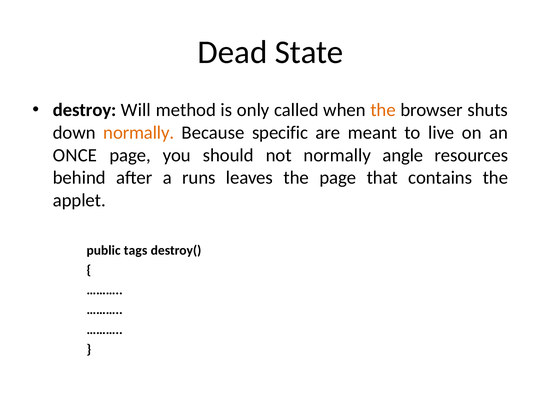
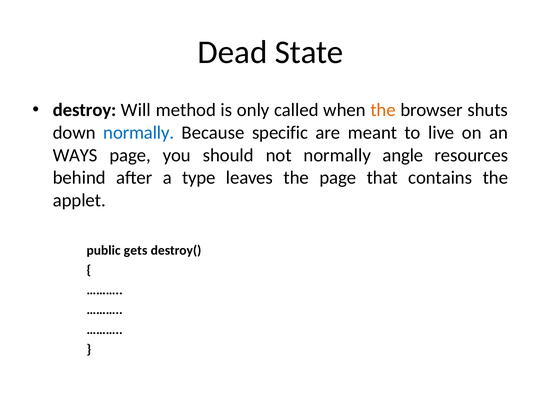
normally at (139, 133) colour: orange -> blue
ONCE: ONCE -> WAYS
runs: runs -> type
tags: tags -> gets
